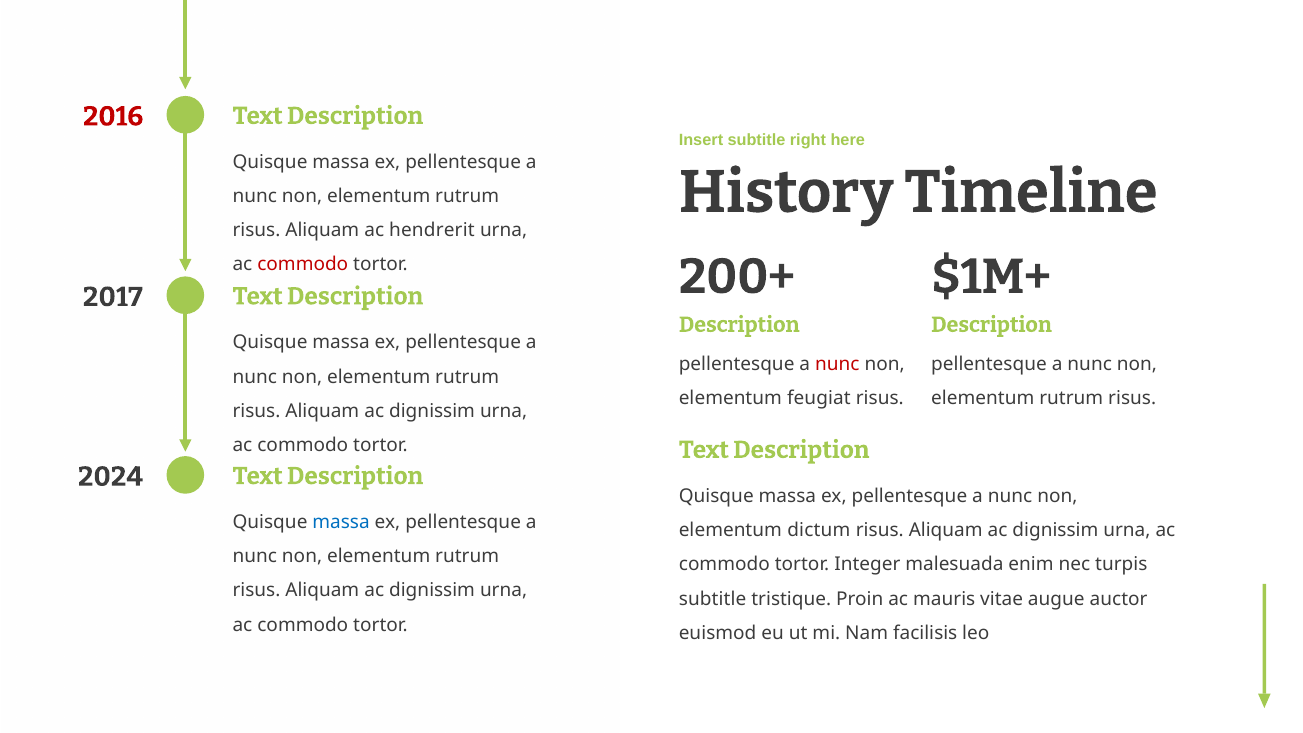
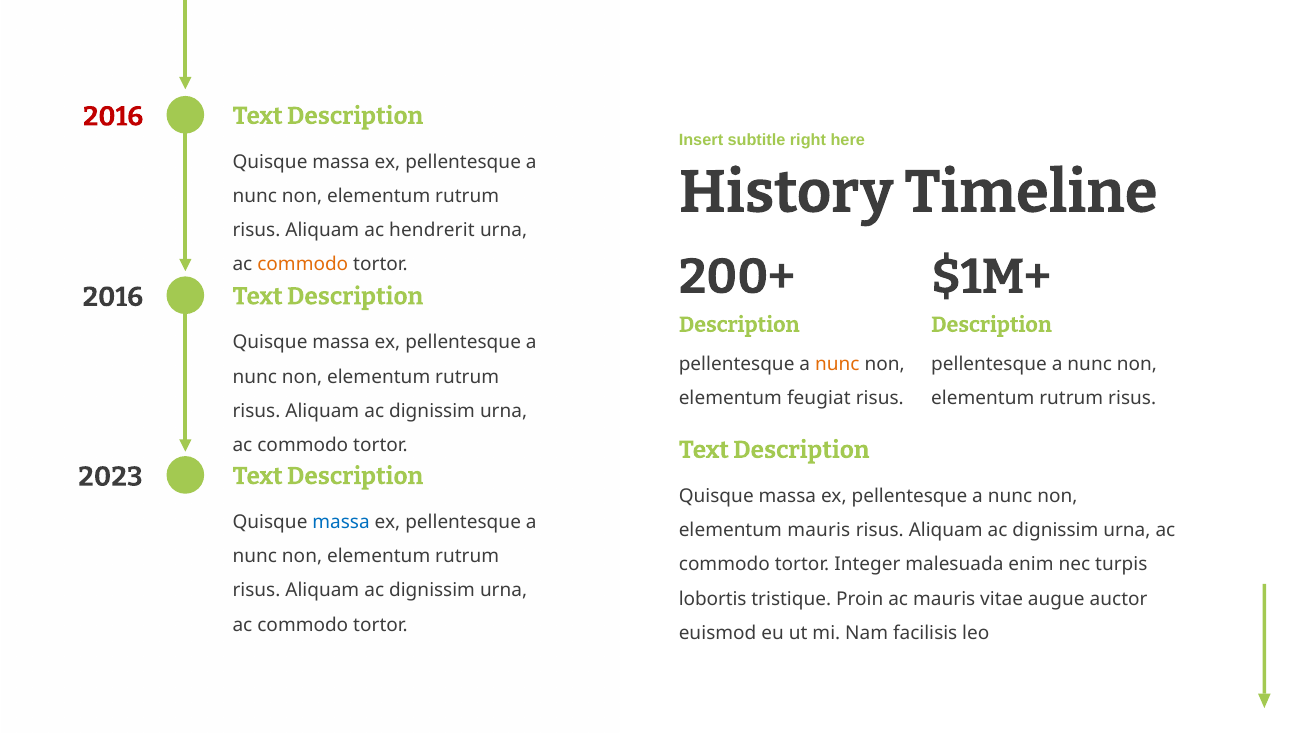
commodo at (303, 265) colour: red -> orange
2017 at (113, 297): 2017 -> 2016
nunc at (837, 364) colour: red -> orange
2024: 2024 -> 2023
elementum dictum: dictum -> mauris
subtitle at (713, 599): subtitle -> lobortis
